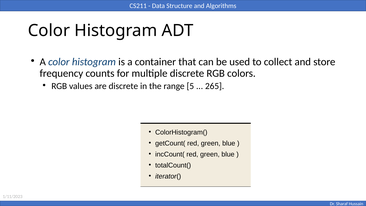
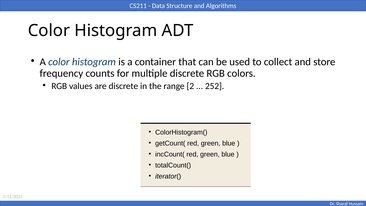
5: 5 -> 2
265: 265 -> 252
